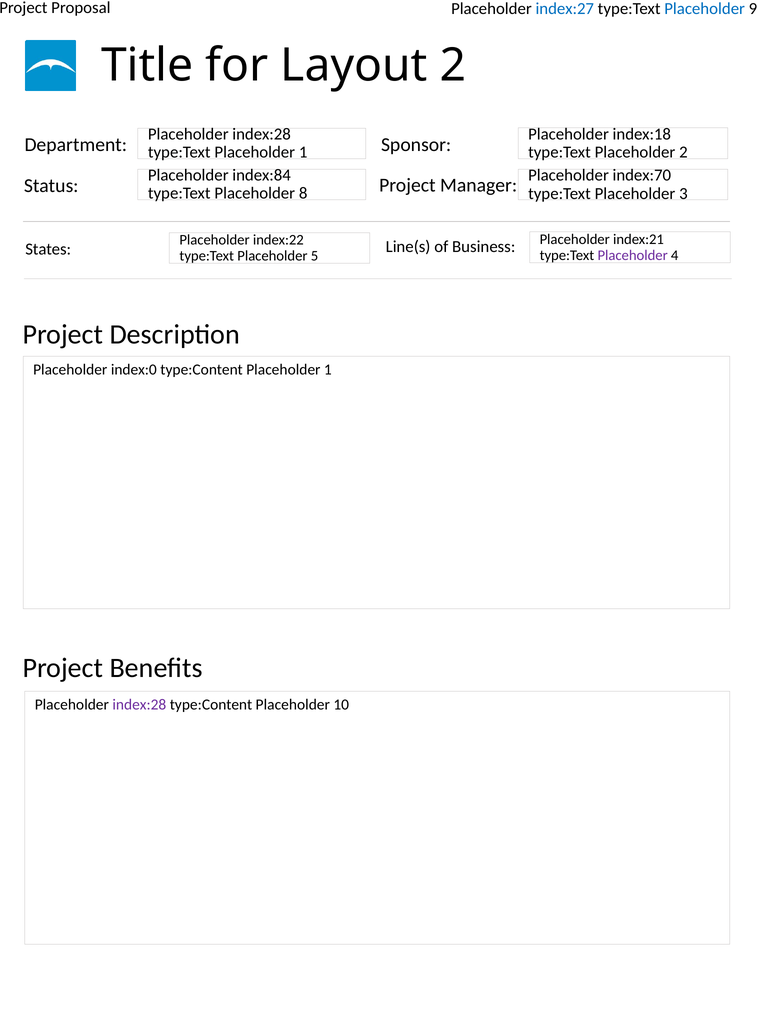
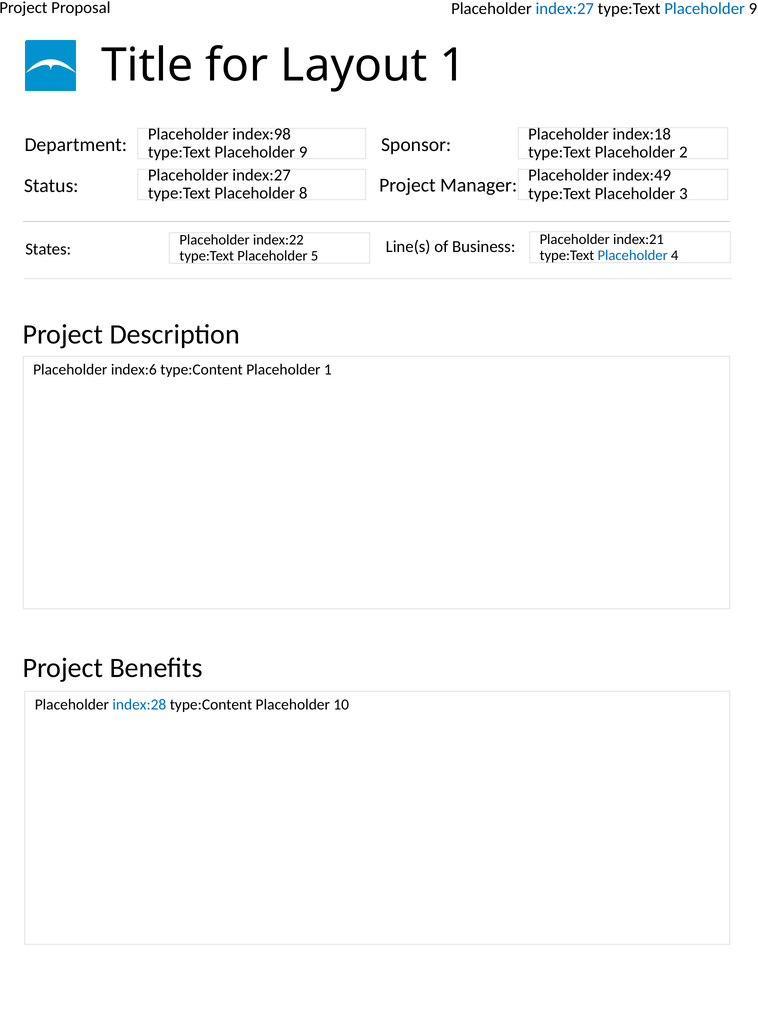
Layout 2: 2 -> 1
index:28 at (262, 134): index:28 -> index:98
1 at (303, 152): 1 -> 9
index:84 at (262, 175): index:84 -> index:27
index:70: index:70 -> index:49
Placeholder at (633, 255) colour: purple -> blue
index:0: index:0 -> index:6
index:28 at (139, 705) colour: purple -> blue
